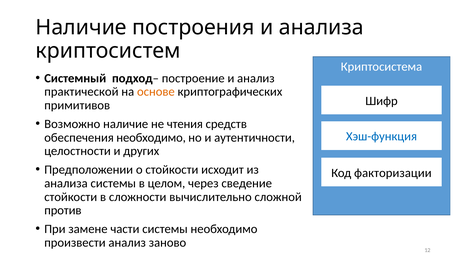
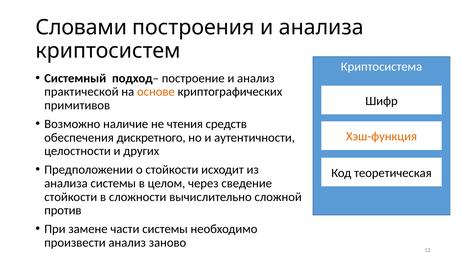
Наличие at (81, 28): Наличие -> Словами
Хэш-функция colour: blue -> orange
обеспечения необходимо: необходимо -> дискретного
факторизации: факторизации -> теоретическая
